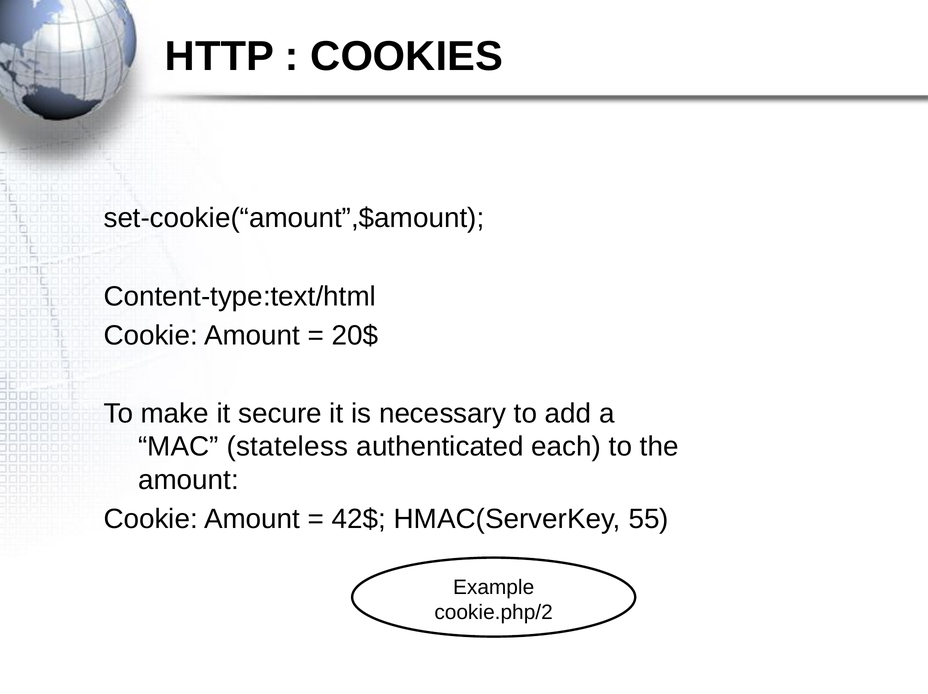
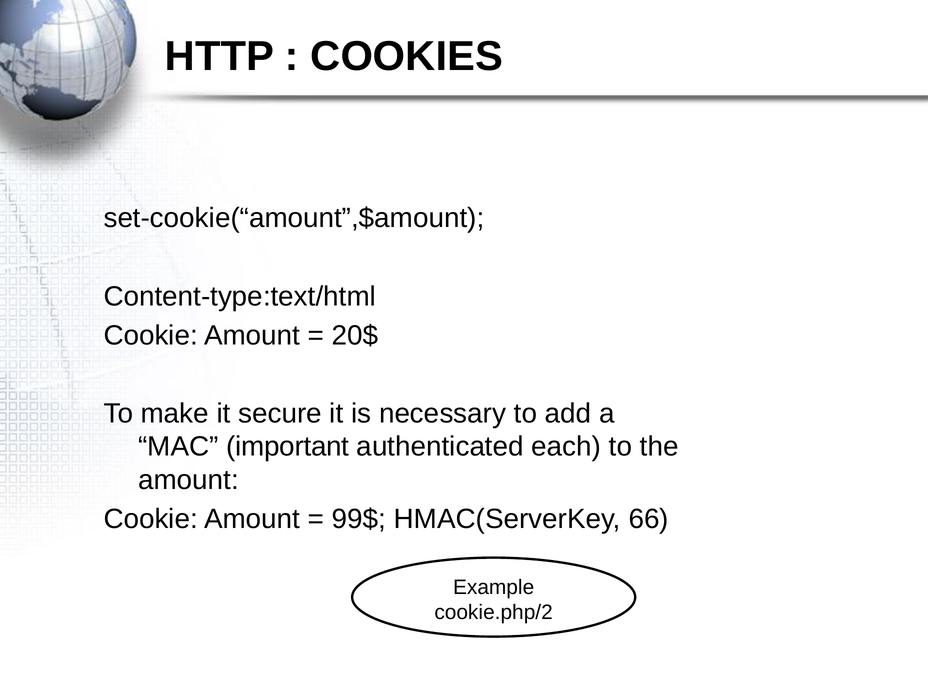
stateless: stateless -> important
42$: 42$ -> 99$
55: 55 -> 66
